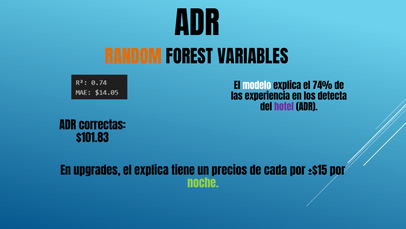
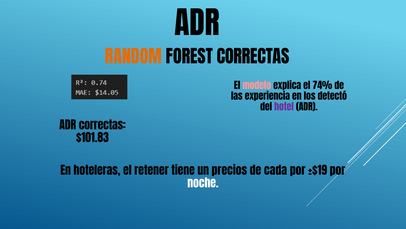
FOREST VARIABLES: VARIABLES -> CORRECTAS
modelo colour: white -> pink
detecta: detecta -> detectó
upgrades: upgrades -> hoteleras
el explica: explica -> retener
±$15: ±$15 -> ±$19
noche colour: light green -> white
